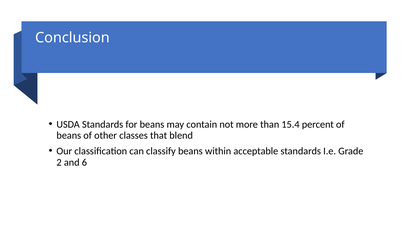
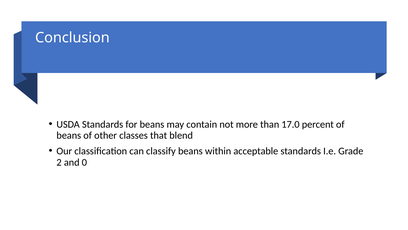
15.4: 15.4 -> 17.0
6: 6 -> 0
